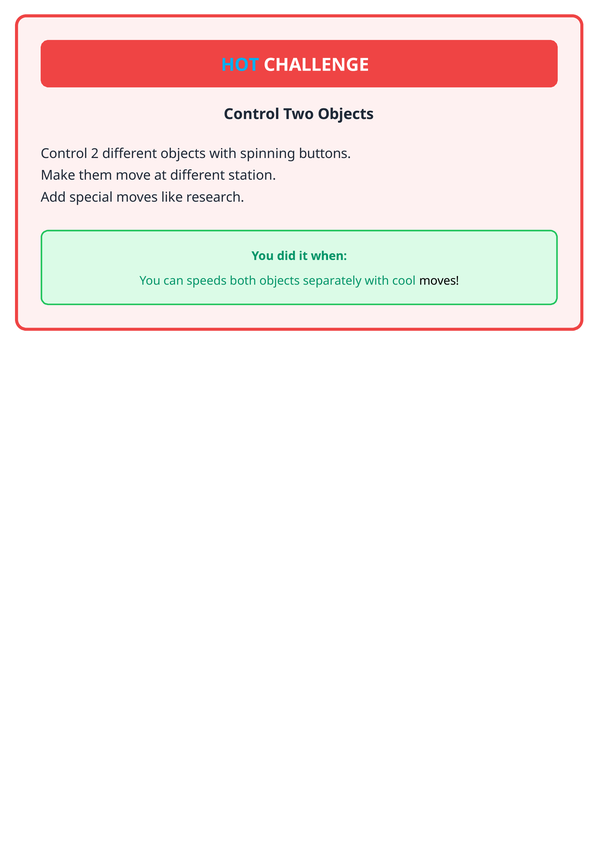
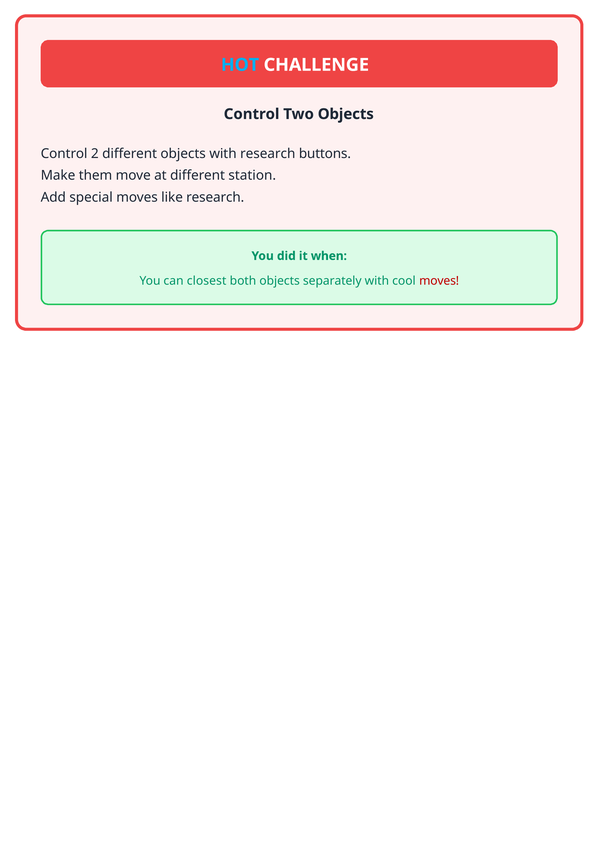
with spinning: spinning -> research
speeds: speeds -> closest
moves at (439, 281) colour: black -> red
